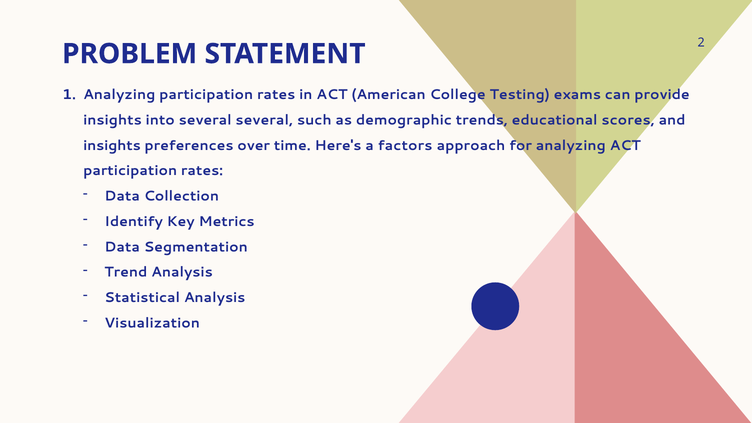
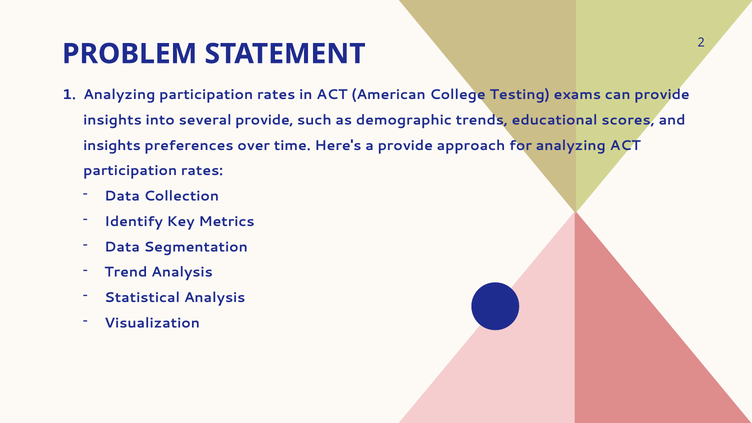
several several: several -> provide
a factors: factors -> provide
